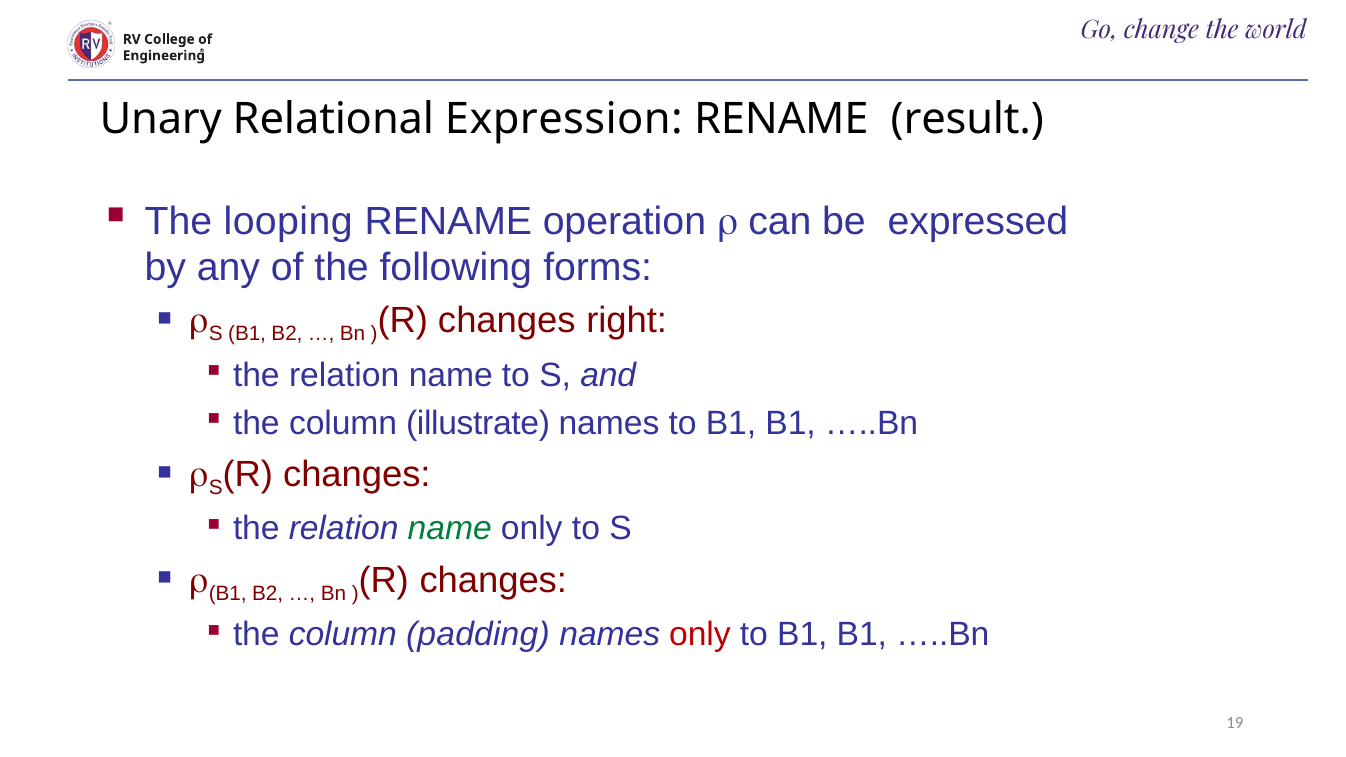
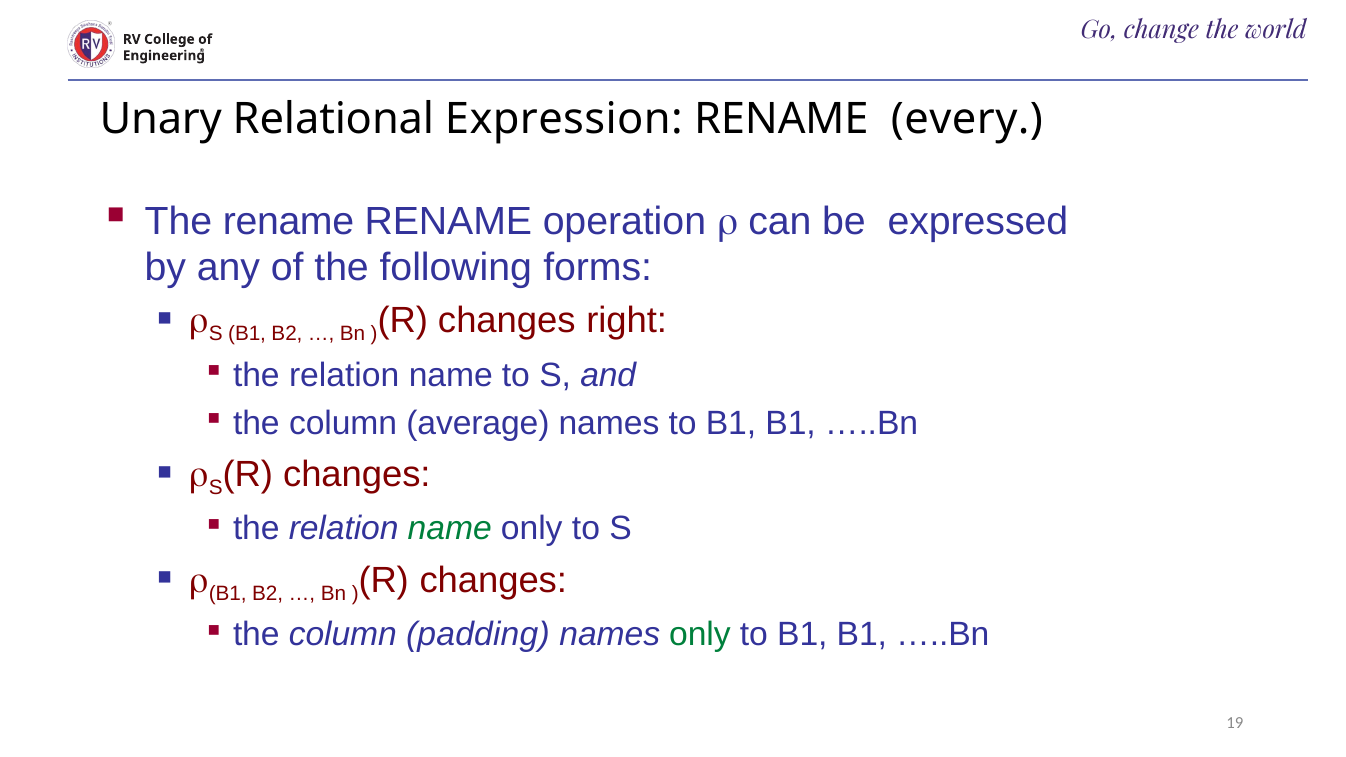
result: result -> every
The looping: looping -> rename
illustrate: illustrate -> average
only at (700, 635) colour: red -> green
